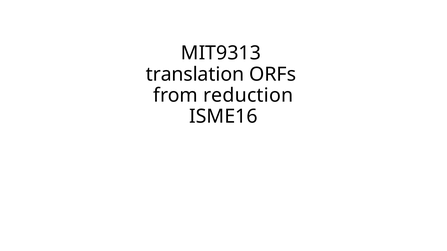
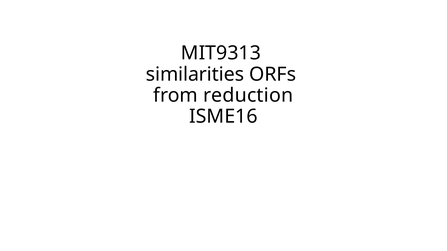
translation: translation -> similarities
